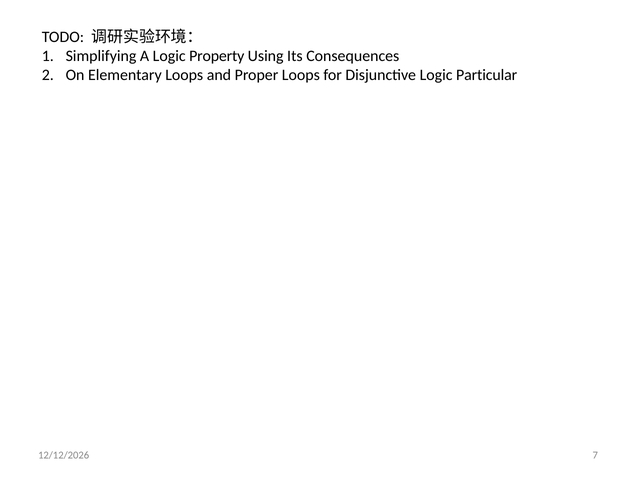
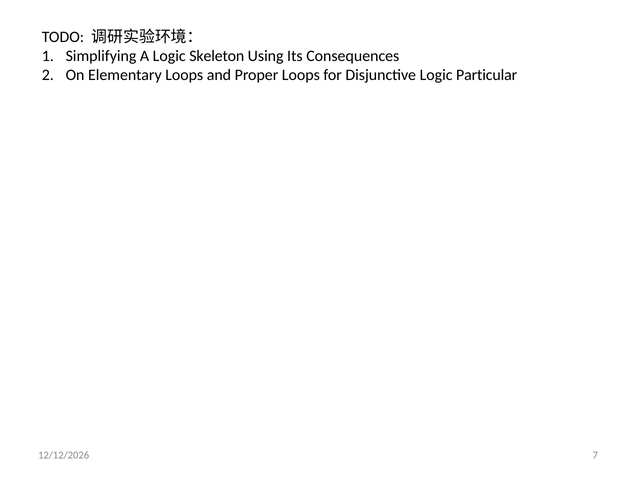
Property: Property -> Skeleton
